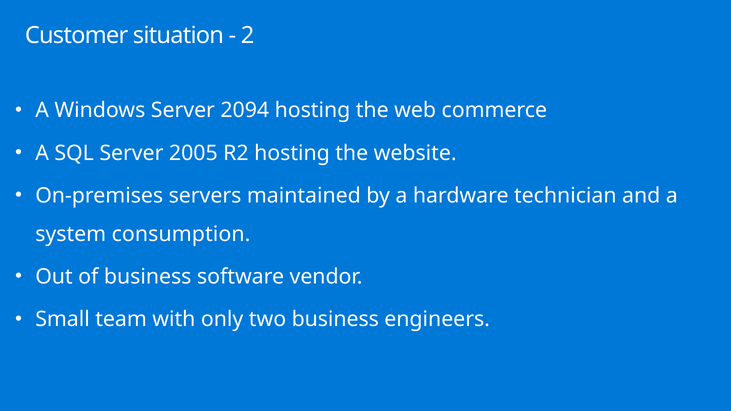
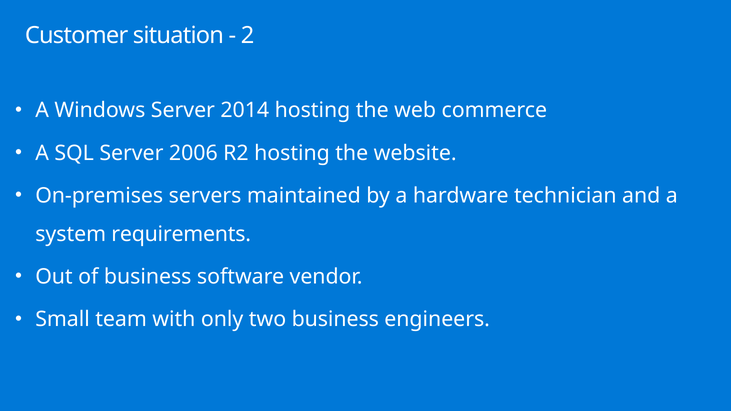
2094: 2094 -> 2014
2005: 2005 -> 2006
consumption: consumption -> requirements
